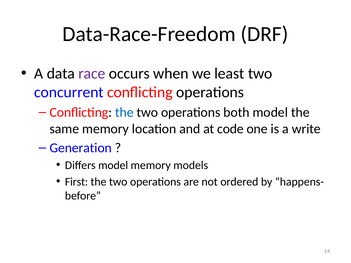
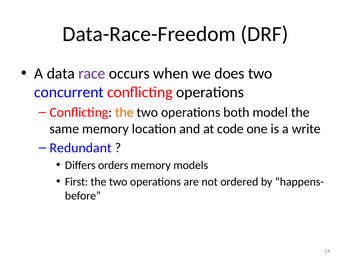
least: least -> does
the at (124, 113) colour: blue -> orange
Generation: Generation -> Redundant
Differs model: model -> orders
